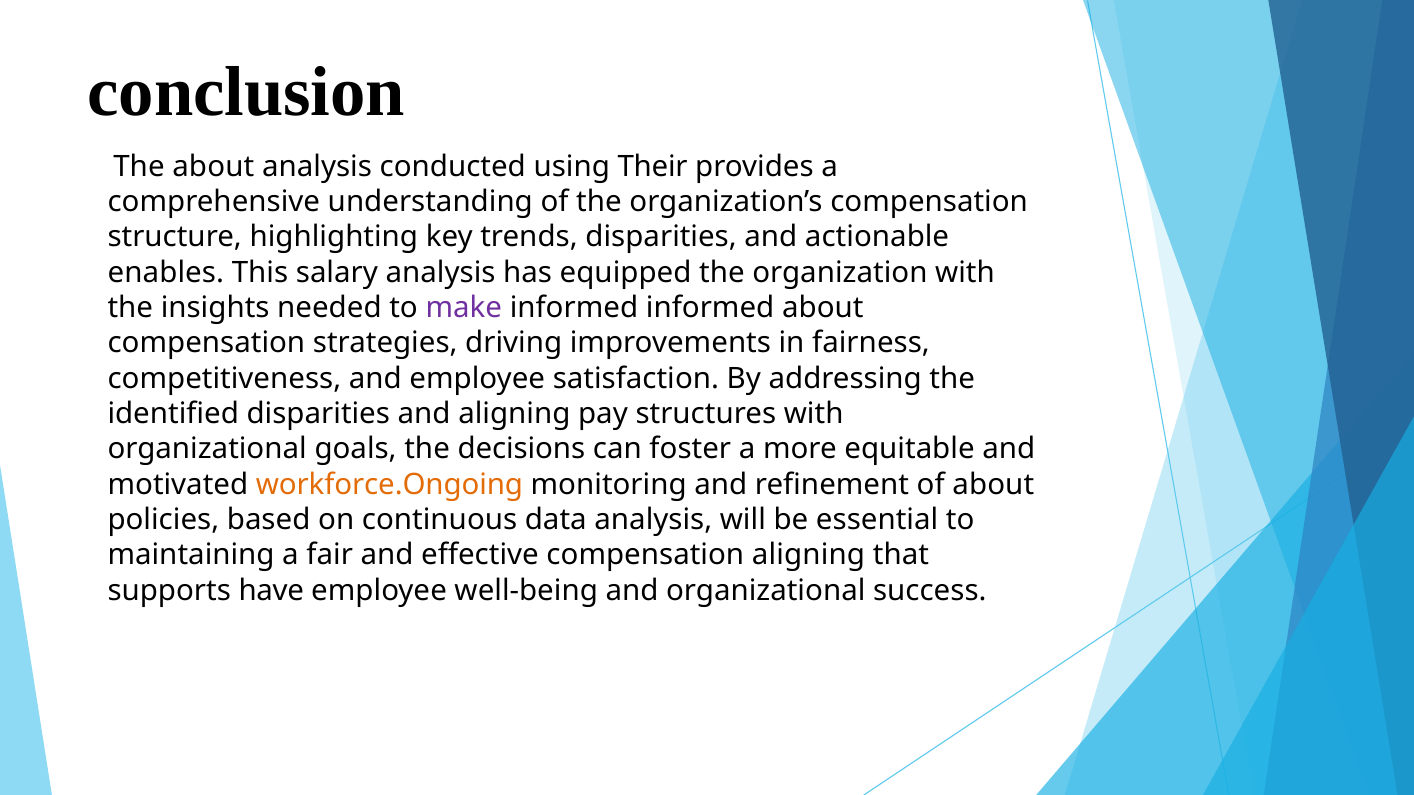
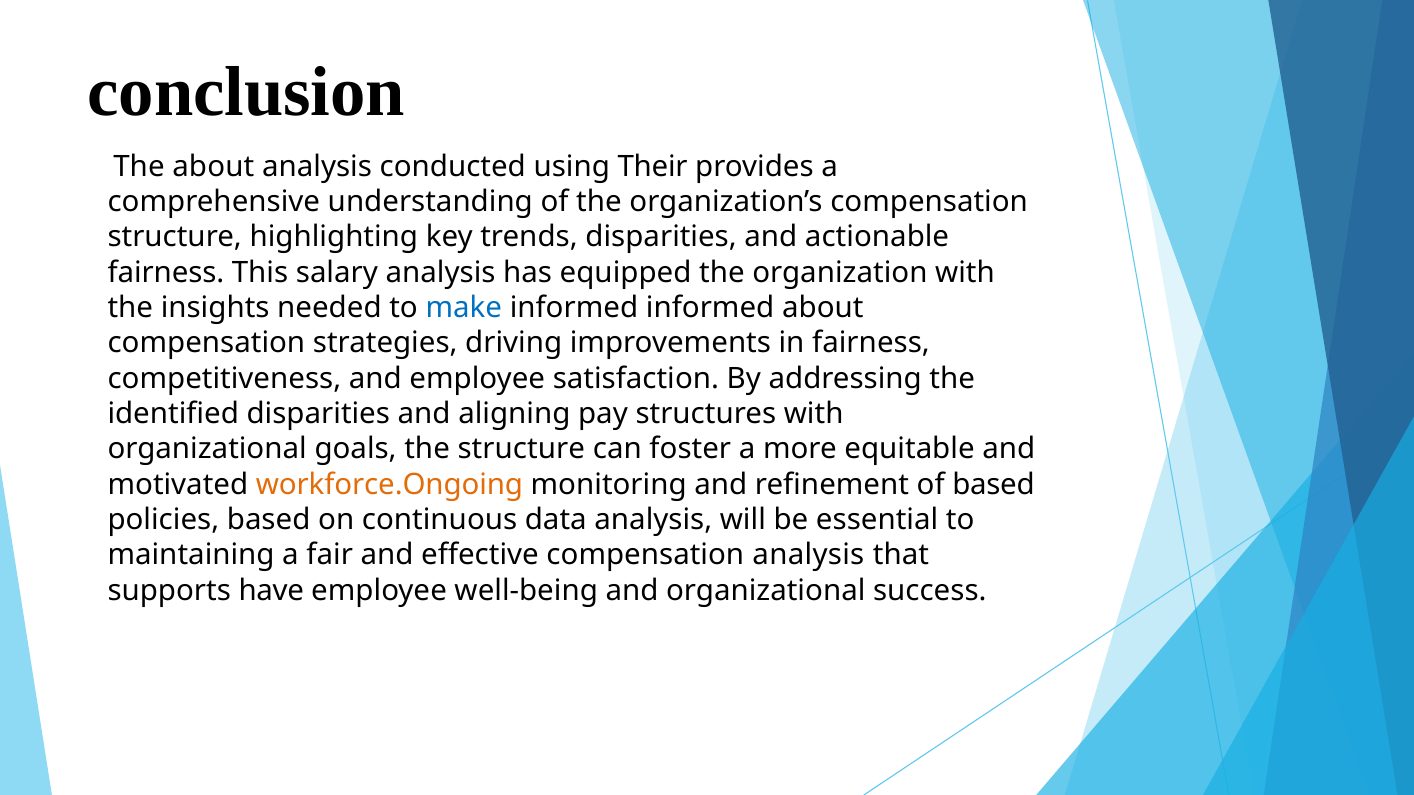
enables at (166, 272): enables -> fairness
make colour: purple -> blue
the decisions: decisions -> structure
of about: about -> based
compensation aligning: aligning -> analysis
